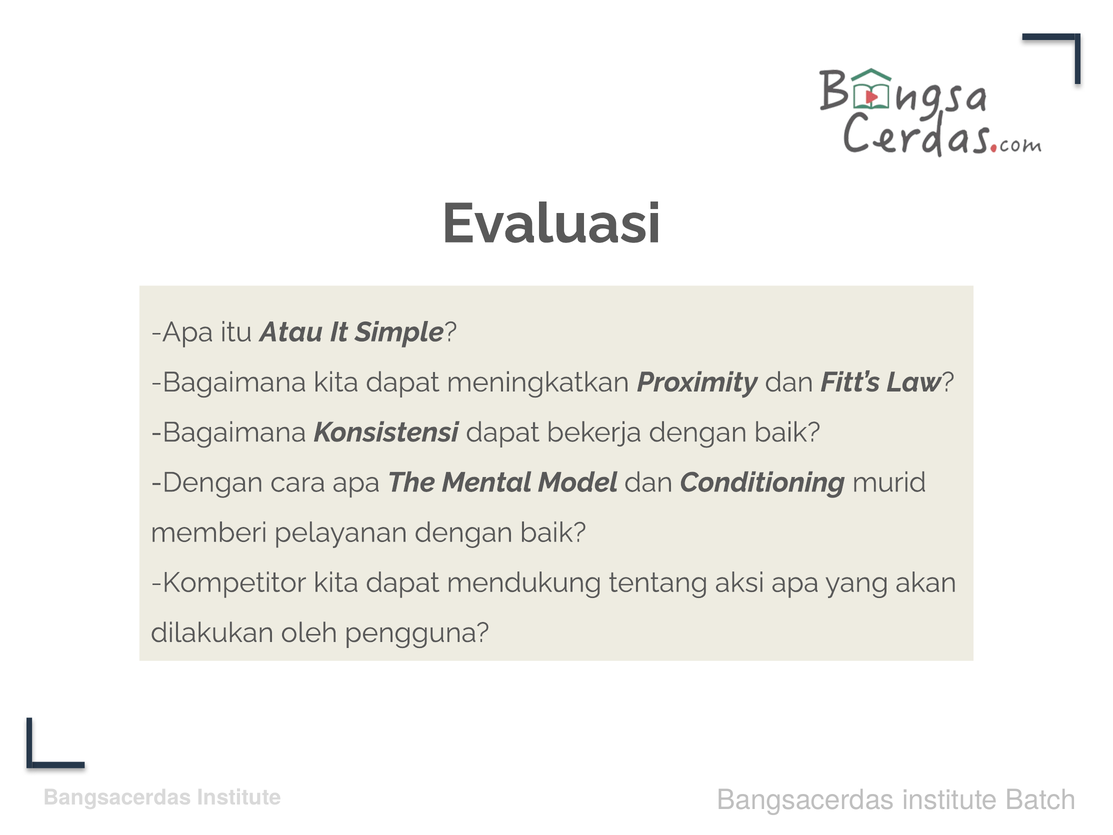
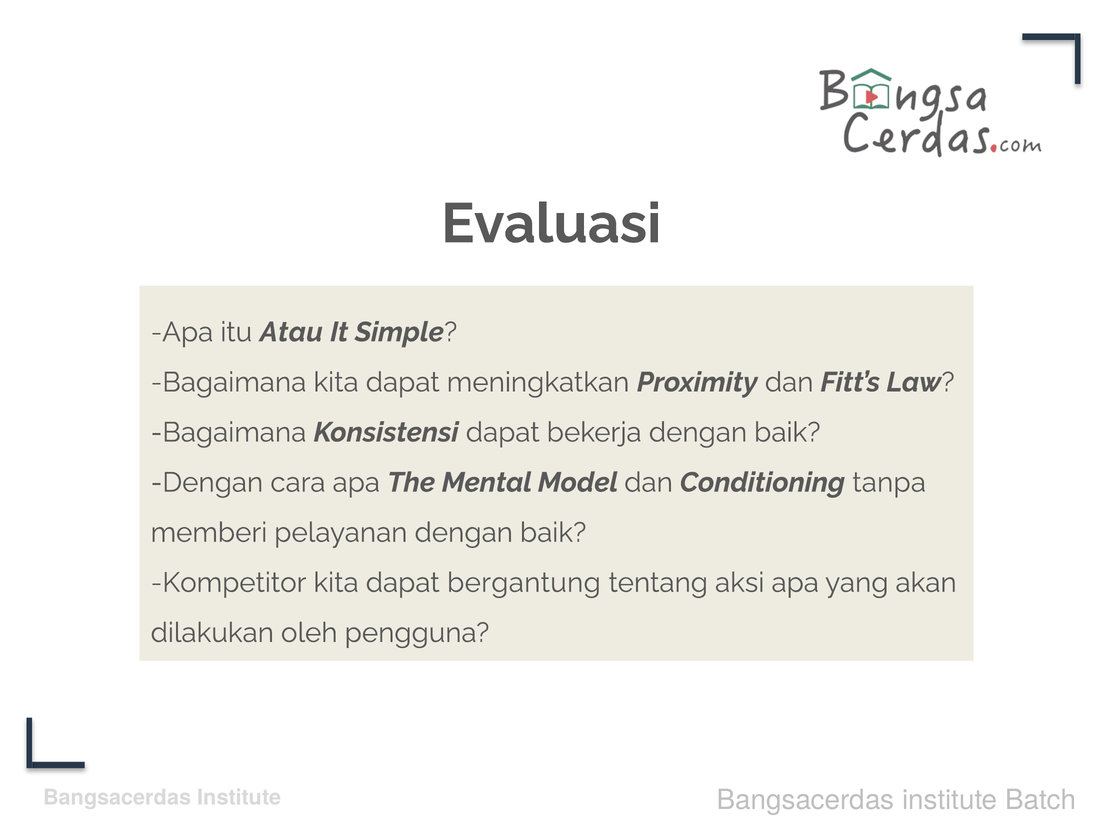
murid: murid -> tanpa
mendukung: mendukung -> bergantung
